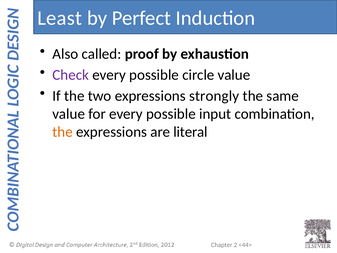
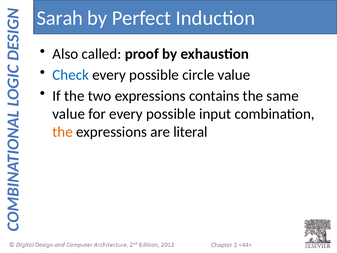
Least: Least -> Sarah
Check colour: purple -> blue
strongly: strongly -> contains
